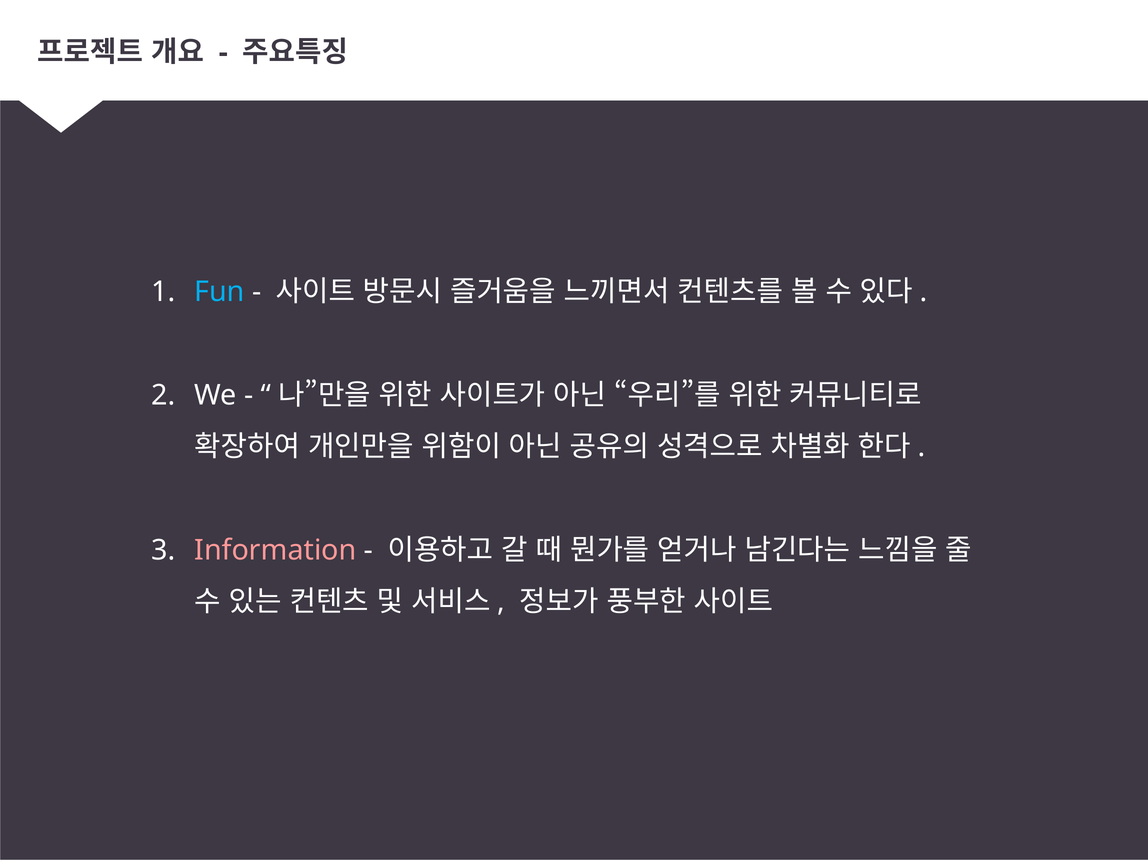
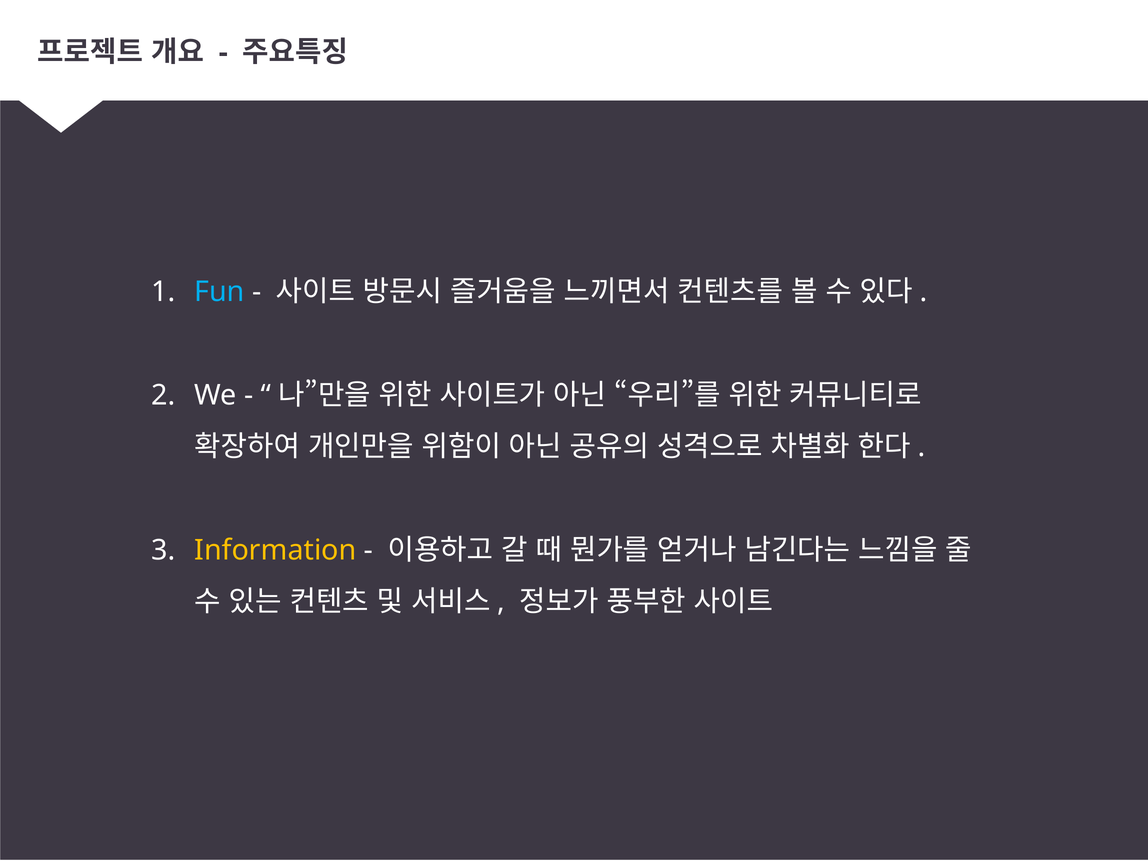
Information colour: pink -> yellow
